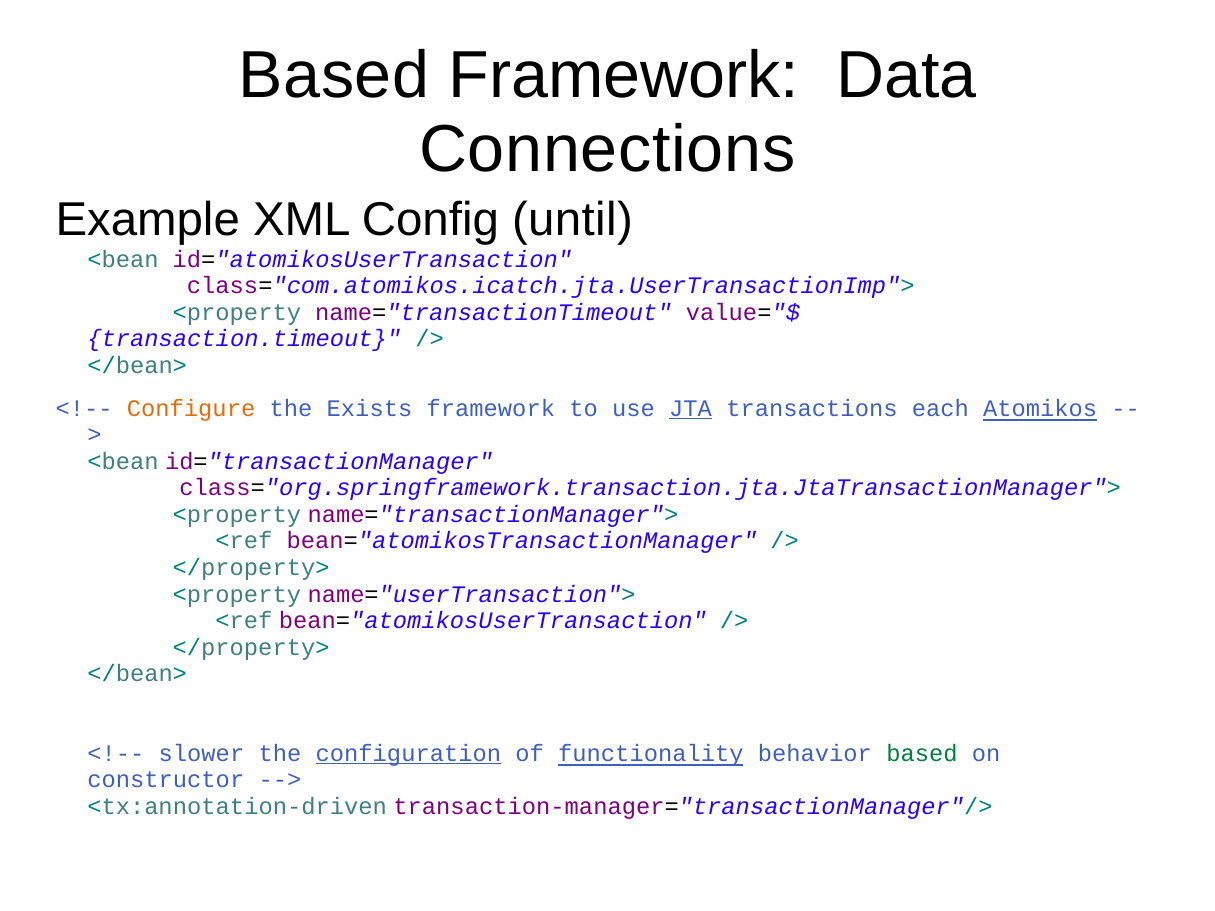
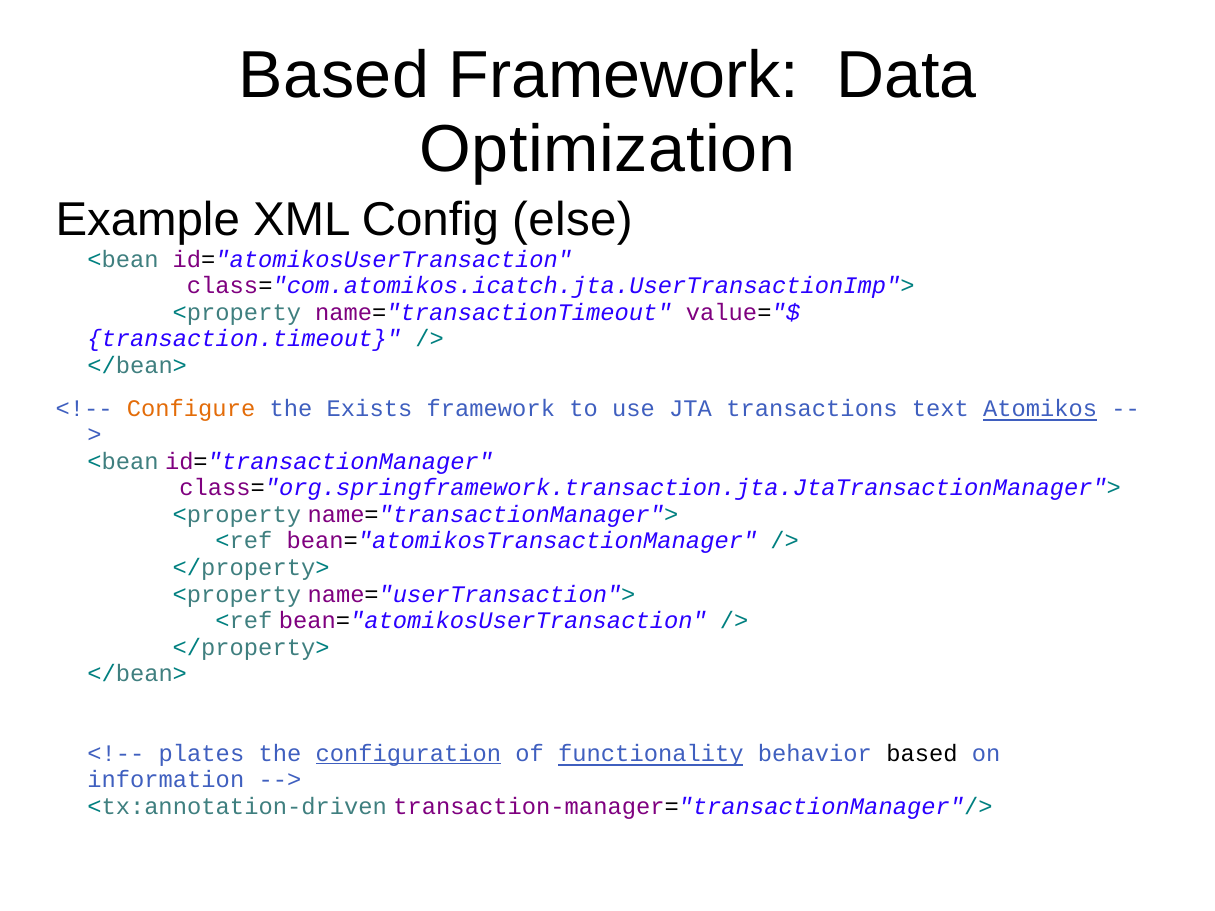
Connections: Connections -> Optimization
until: until -> else
JTA underline: present -> none
each: each -> text
slower: slower -> plates
based at (922, 754) colour: green -> black
constructor: constructor -> information
